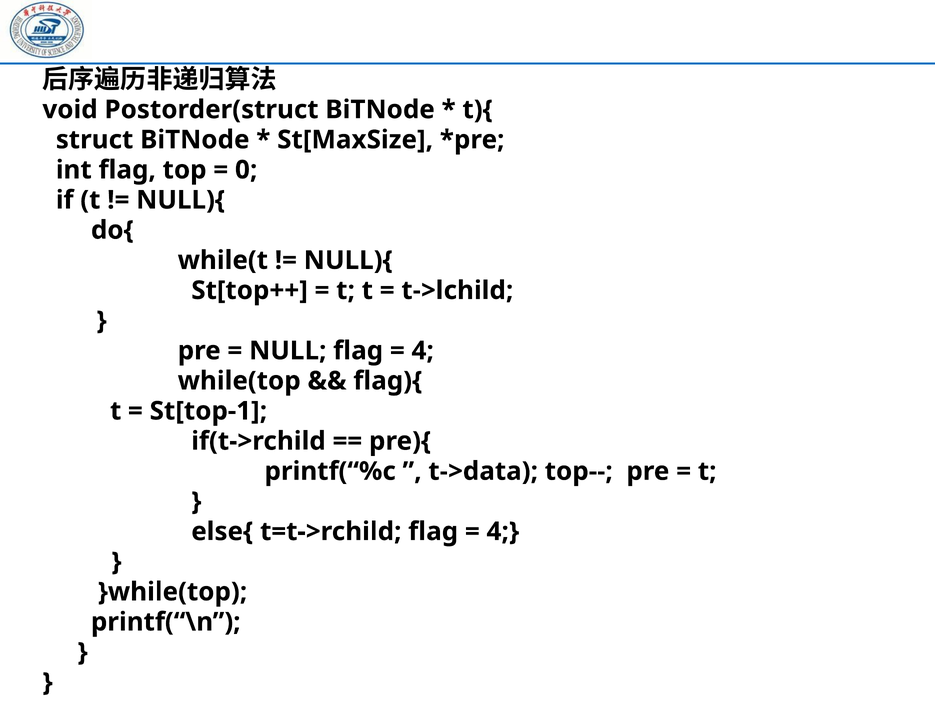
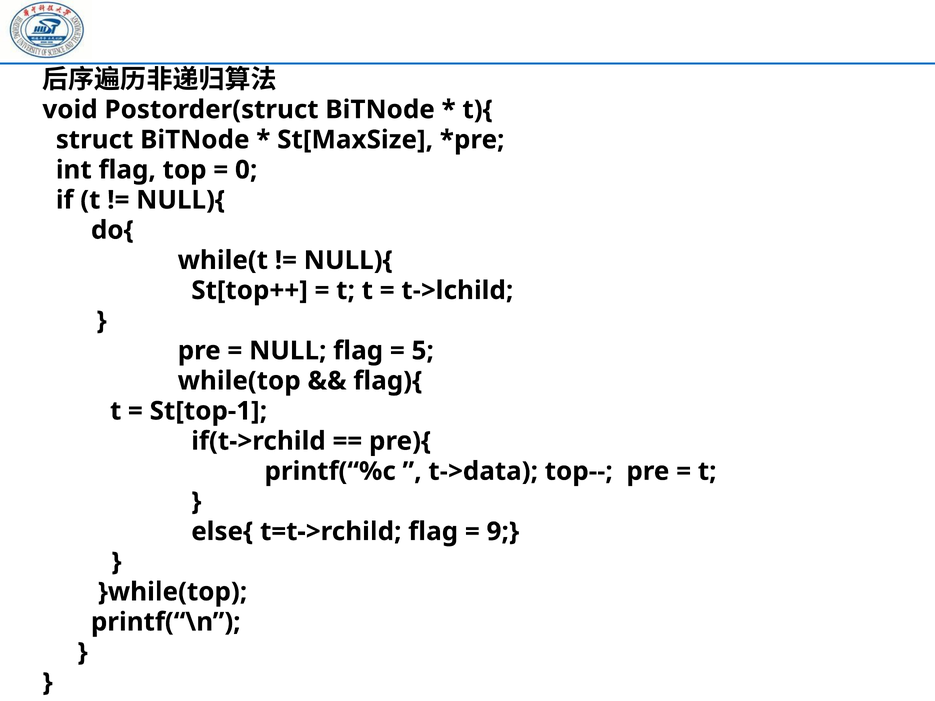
4 at (423, 351): 4 -> 5
4 at (503, 532): 4 -> 9
